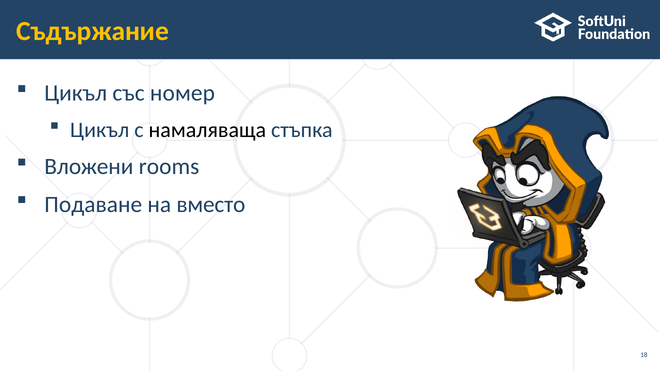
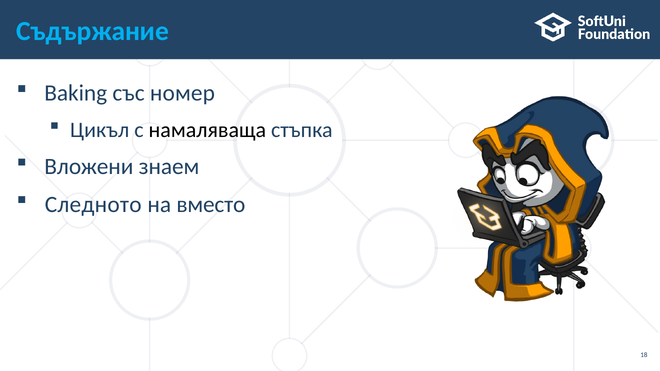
Съдържание colour: yellow -> light blue
Цикъл at (76, 93): Цикъл -> Baking
rooms: rooms -> знаем
Подаване: Подаване -> Следното
